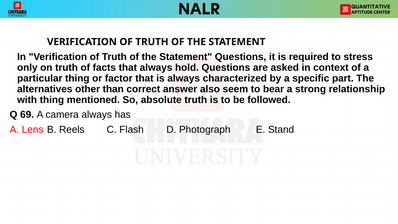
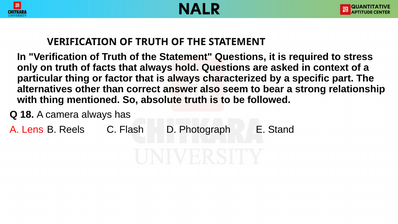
69: 69 -> 18
